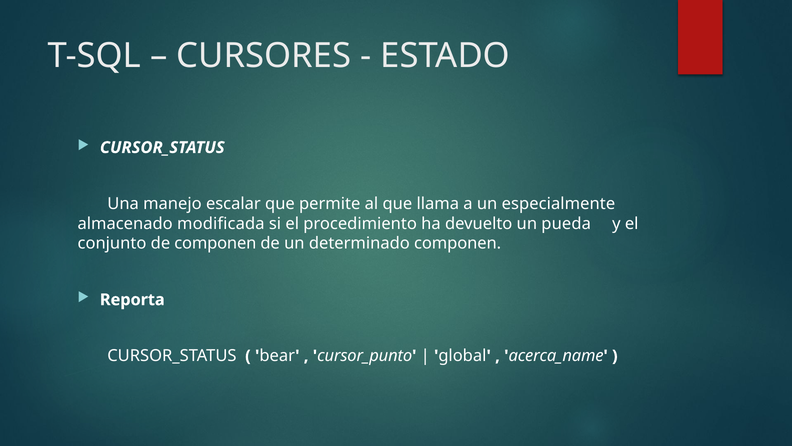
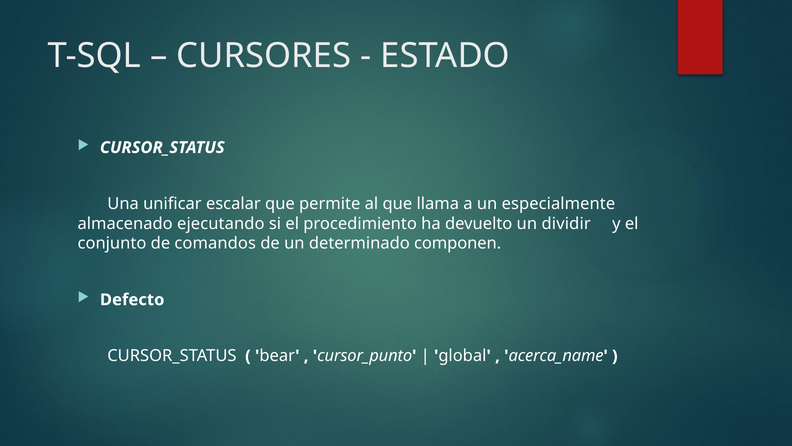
manejo: manejo -> unificar
modificada: modificada -> ejecutando
pueda: pueda -> dividir
de componen: componen -> comandos
Reporta: Reporta -> Defecto
